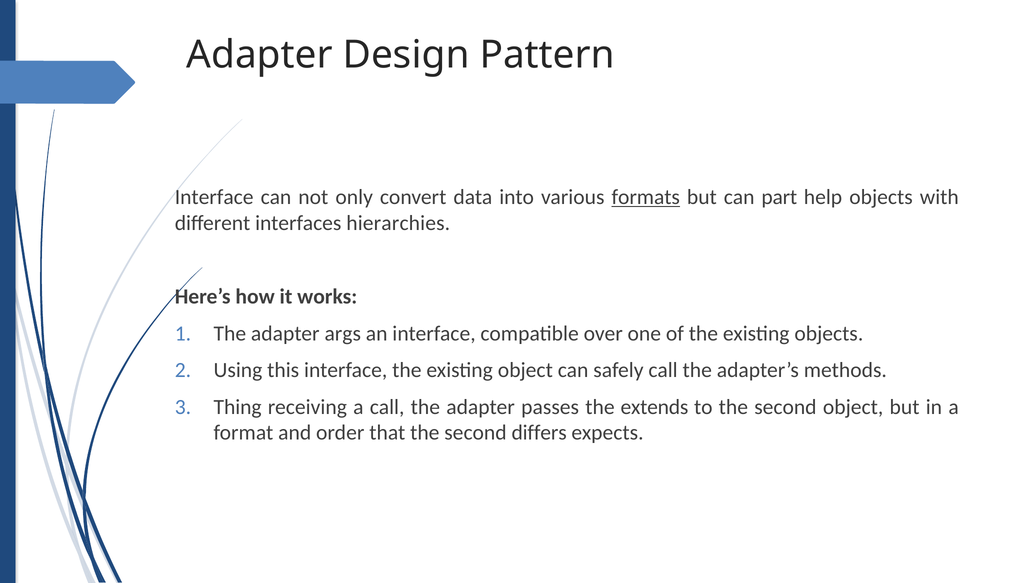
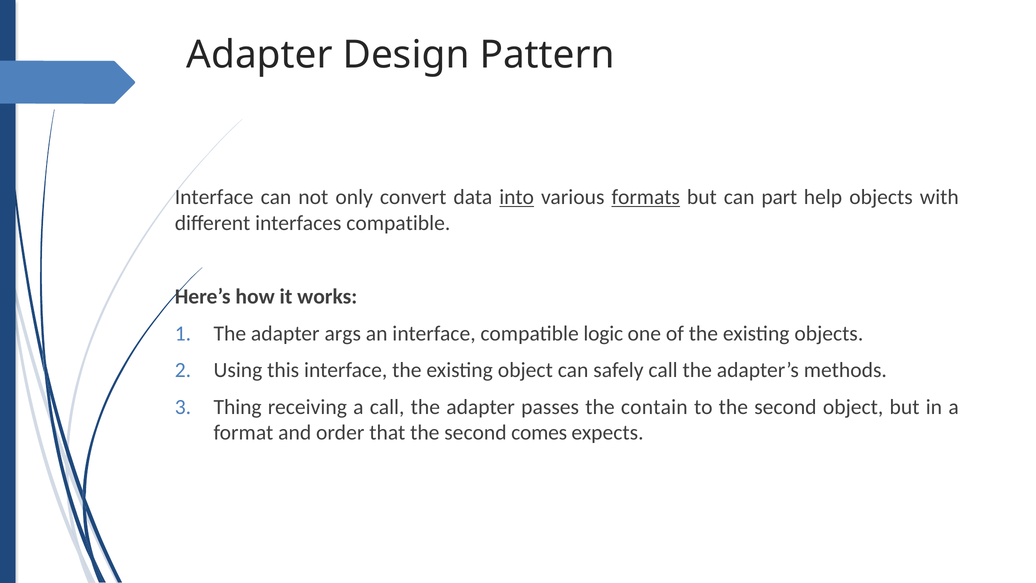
into underline: none -> present
interfaces hierarchies: hierarchies -> compatible
over: over -> logic
extends: extends -> contain
differs: differs -> comes
